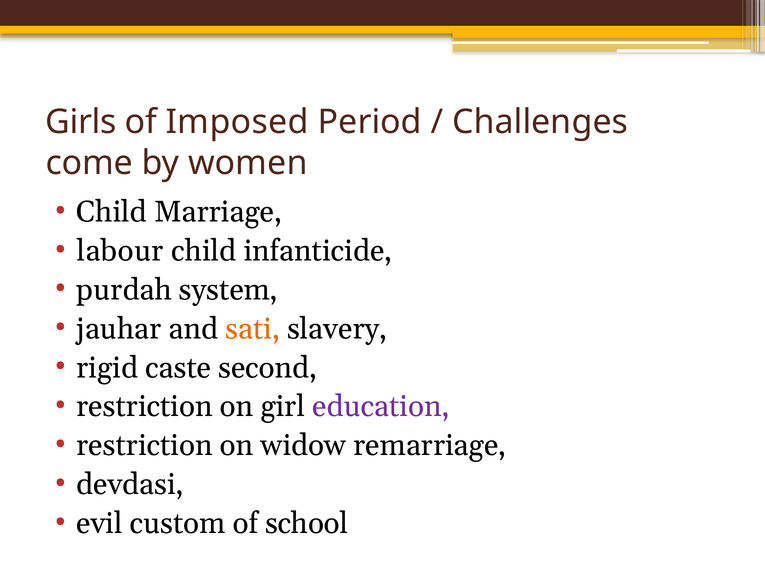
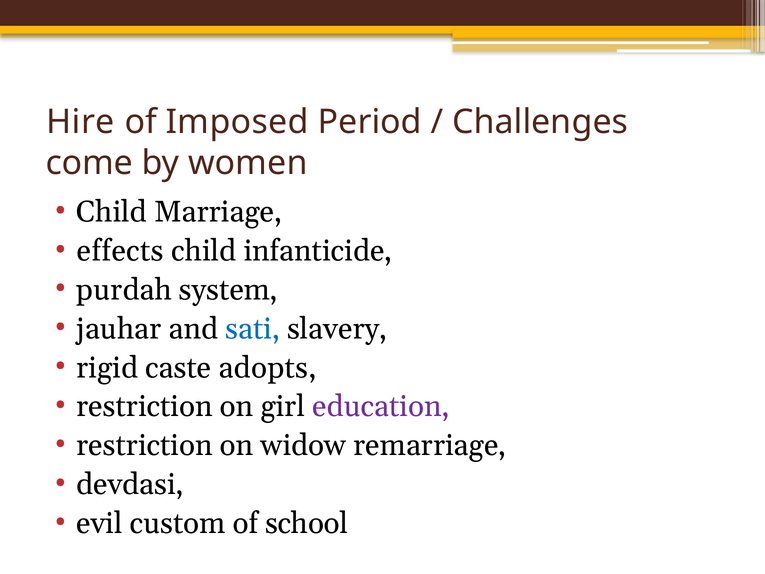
Girls: Girls -> Hire
labour: labour -> effects
sati colour: orange -> blue
second: second -> adopts
